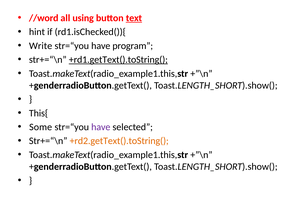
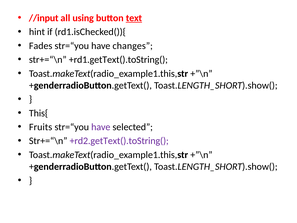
//word: //word -> //input
Write: Write -> Fades
program: program -> changes
+rd1.getText().toString( underline: present -> none
Some: Some -> Fruits
+rd2.getText().toString( colour: orange -> purple
